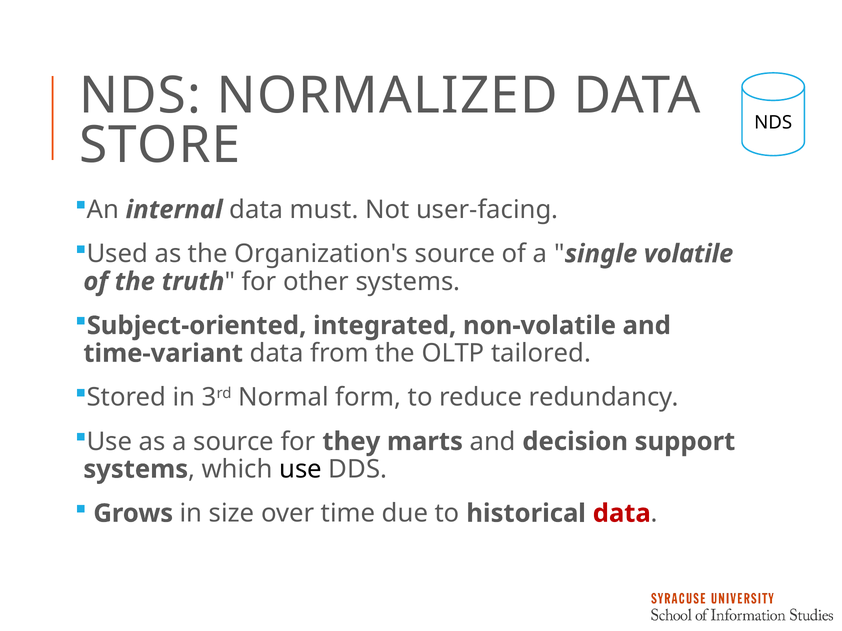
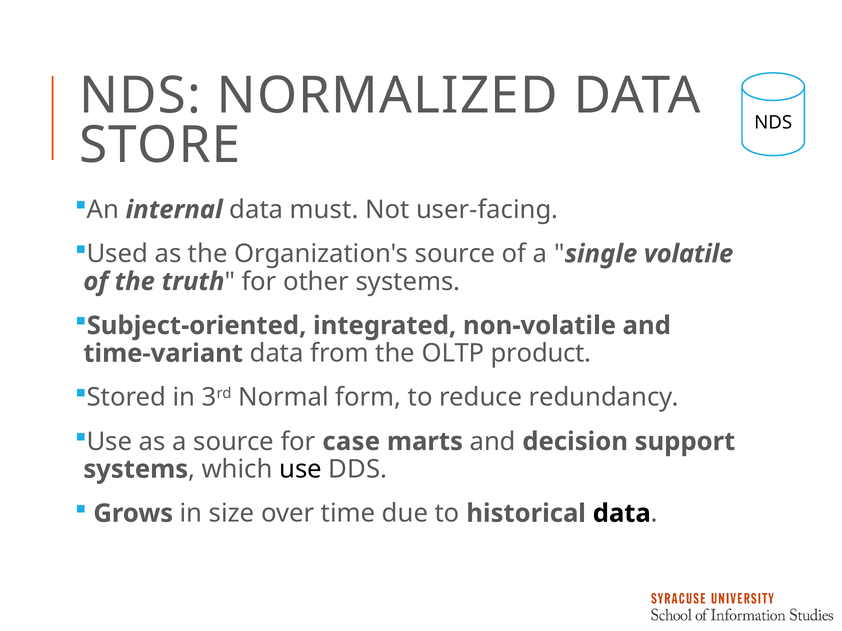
tailored: tailored -> product
they: they -> case
data at (622, 514) colour: red -> black
